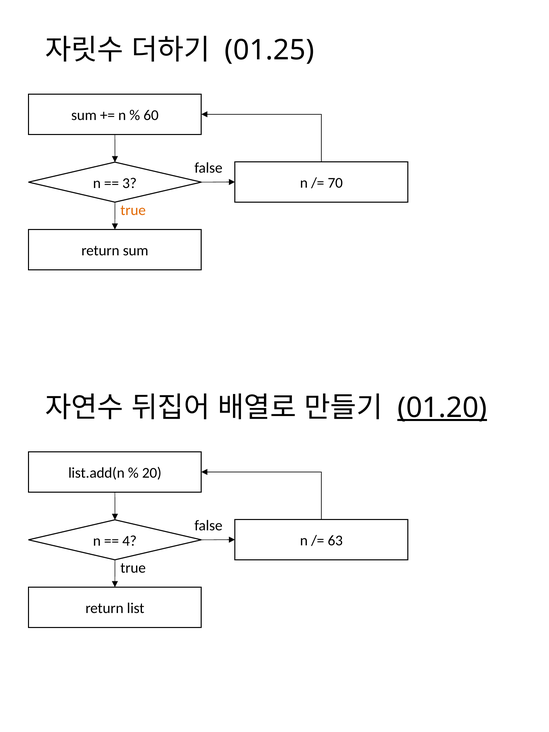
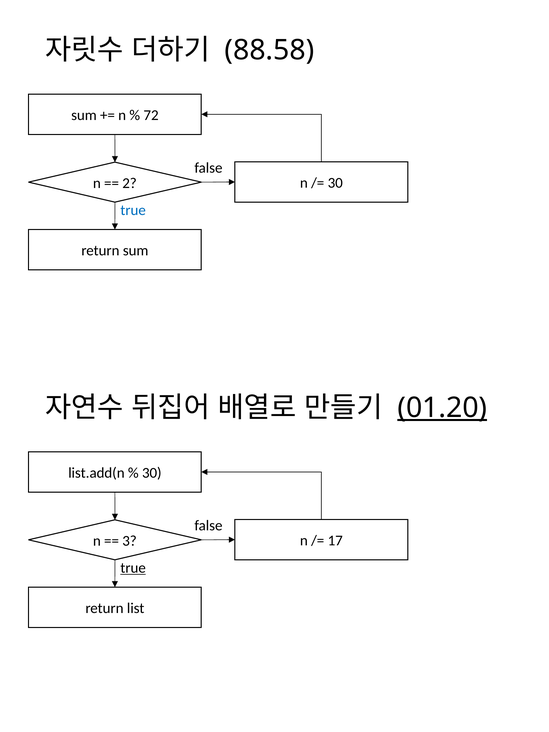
01.25: 01.25 -> 88.58
60: 60 -> 72
70 at (335, 183): 70 -> 30
3: 3 -> 2
true at (133, 210) colour: orange -> blue
20 at (152, 473): 20 -> 30
63: 63 -> 17
4: 4 -> 3
true at (133, 568) underline: none -> present
